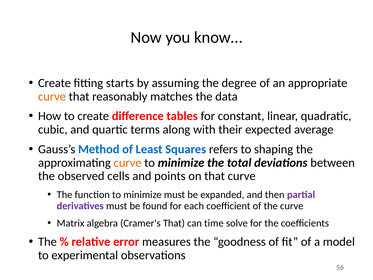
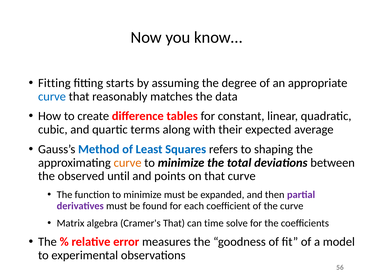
Create at (54, 83): Create -> Fitting
curve at (52, 96) colour: orange -> blue
cells: cells -> until
